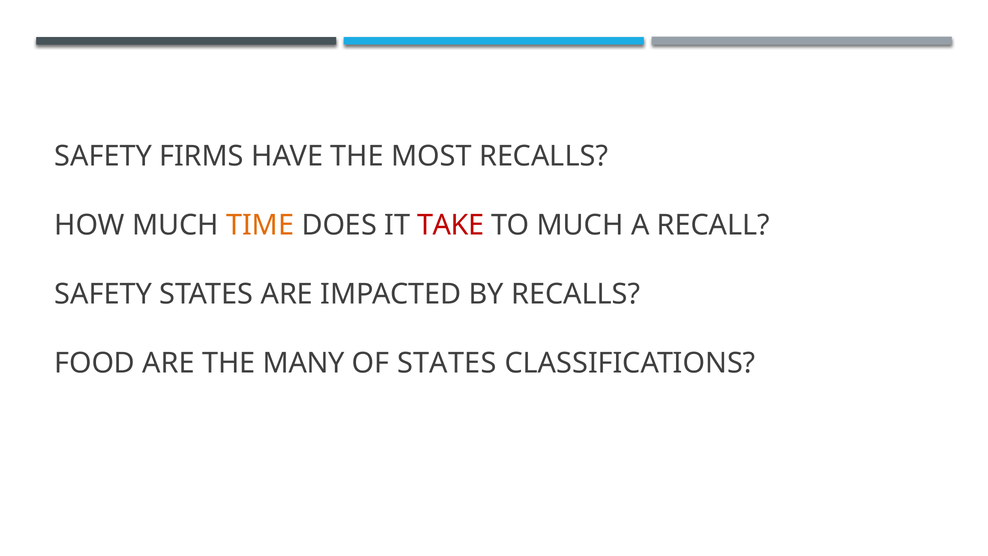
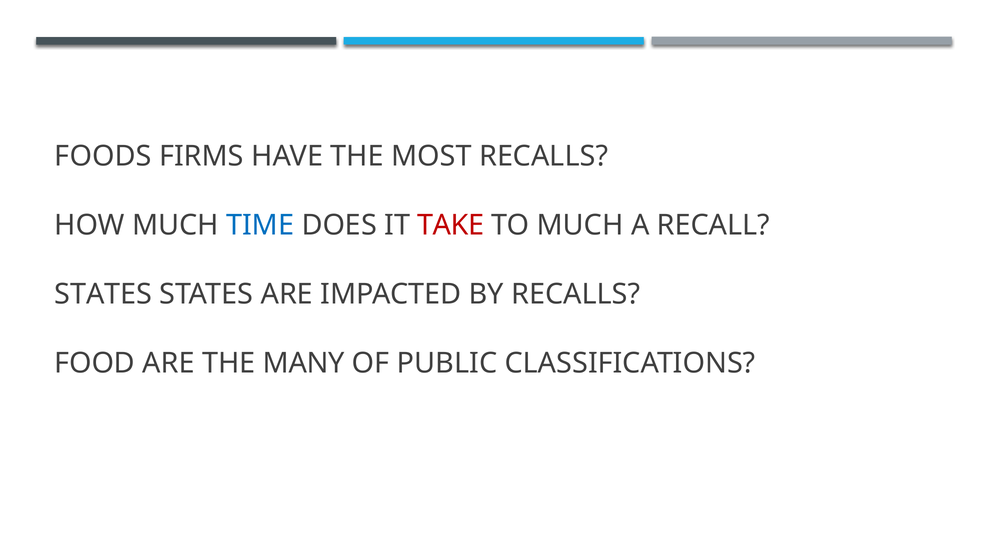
SAFETY at (103, 156): SAFETY -> FOODS
TIME colour: orange -> blue
SAFETY at (103, 294): SAFETY -> STATES
OF STATES: STATES -> PUBLIC
